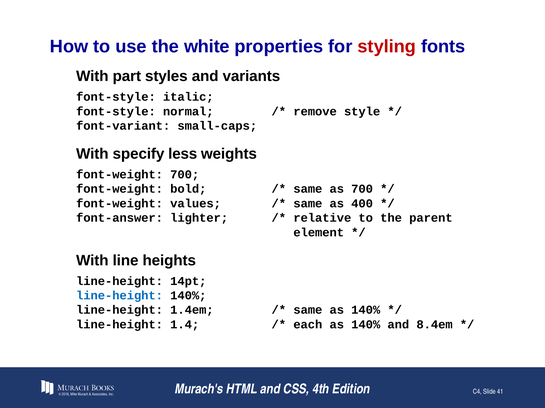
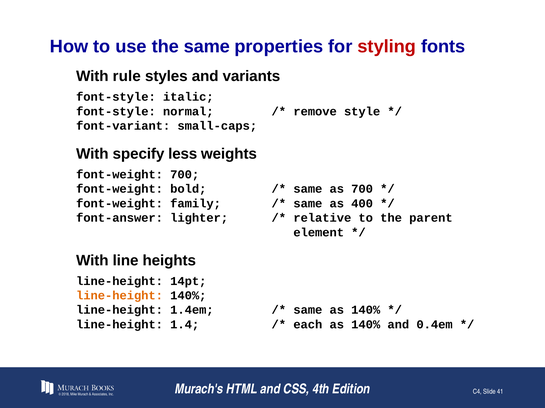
the white: white -> same
part: part -> rule
values: values -> family
line-height at (120, 296) colour: blue -> orange
8.4em: 8.4em -> 0.4em
